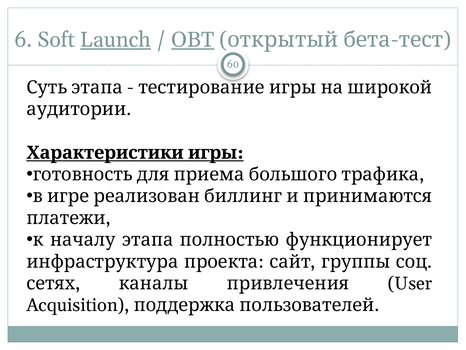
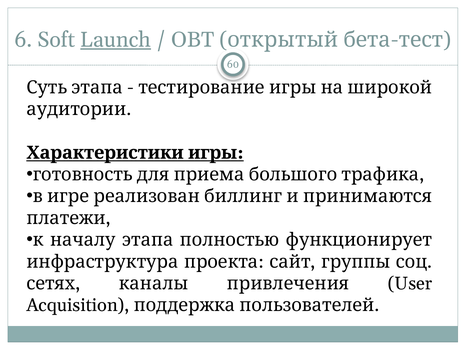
OBT underline: present -> none
